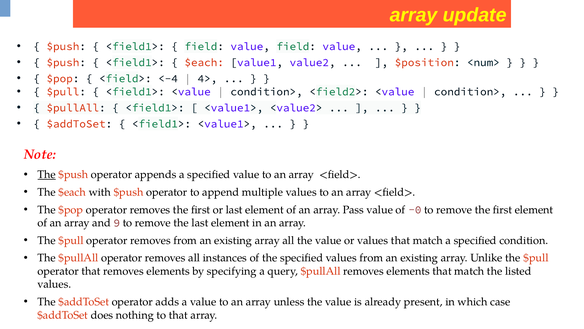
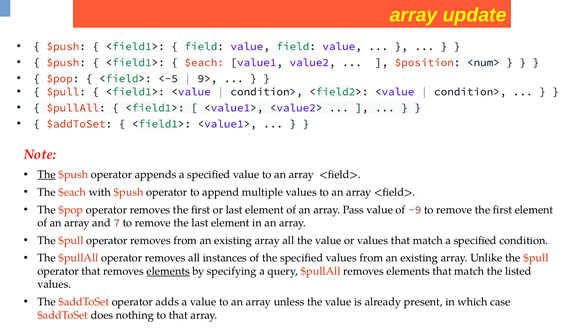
<-4: <-4 -> <-5
4>: 4> -> 9>
-0: -0 -> -9
9: 9 -> 7
elements at (168, 271) underline: none -> present
